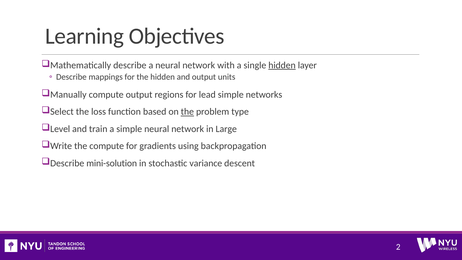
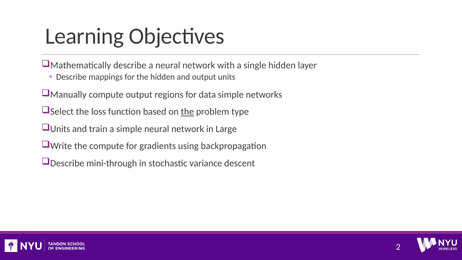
hidden at (282, 65) underline: present -> none
lead: lead -> data
Level at (60, 129): Level -> Units
mini-solution: mini-solution -> mini-through
